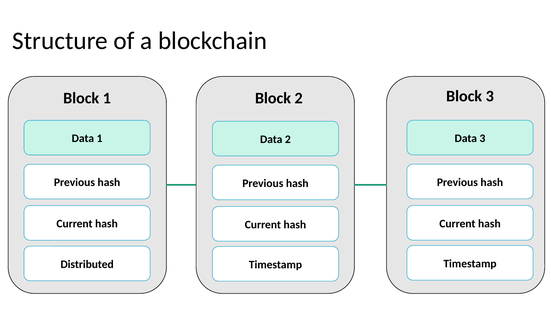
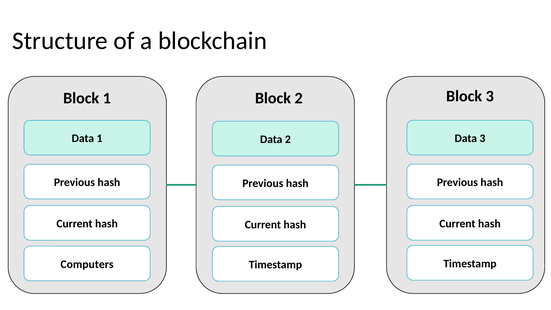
Distributed: Distributed -> Computers
